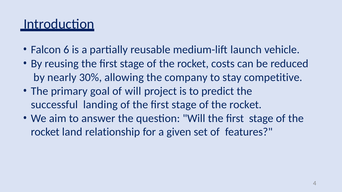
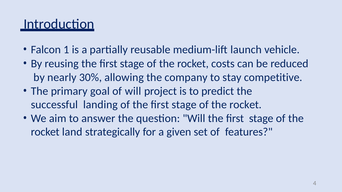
6: 6 -> 1
relationship: relationship -> strategically
